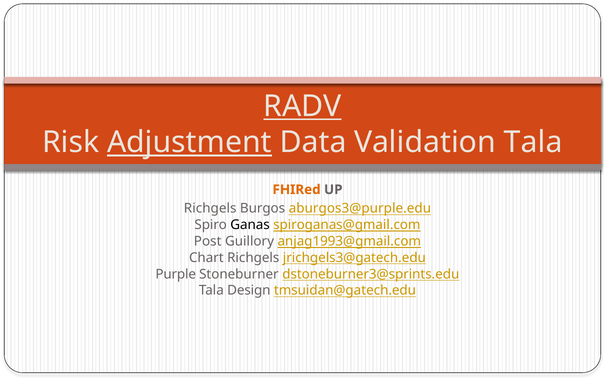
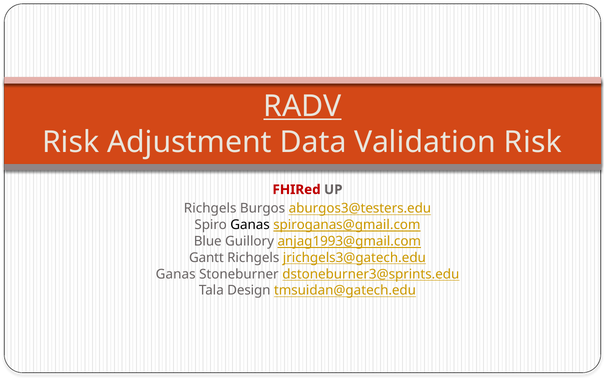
Adjustment underline: present -> none
Validation Tala: Tala -> Risk
FHIRed colour: orange -> red
aburgos3@purple.edu: aburgos3@purple.edu -> aburgos3@testers.edu
Post: Post -> Blue
Chart: Chart -> Gantt
Purple at (176, 274): Purple -> Ganas
